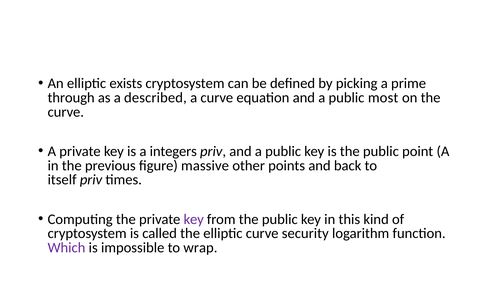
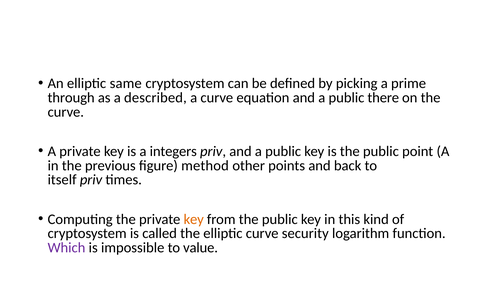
exists: exists -> same
most: most -> there
massive: massive -> method
key at (194, 219) colour: purple -> orange
wrap: wrap -> value
